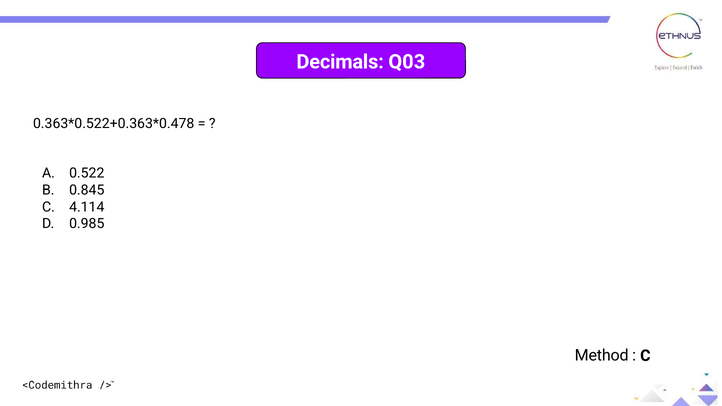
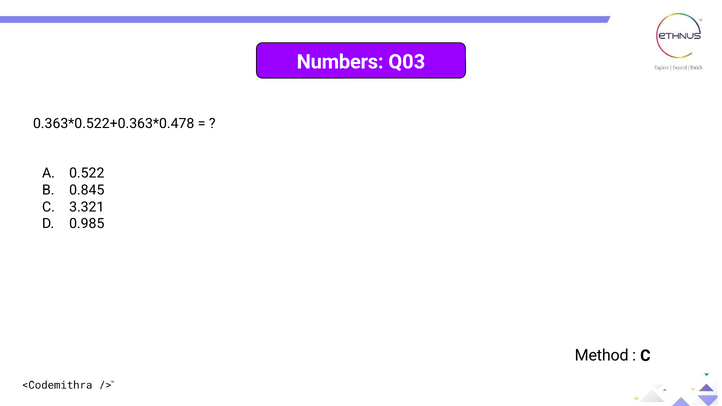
Decimals: Decimals -> Numbers
4.114: 4.114 -> 3.321
